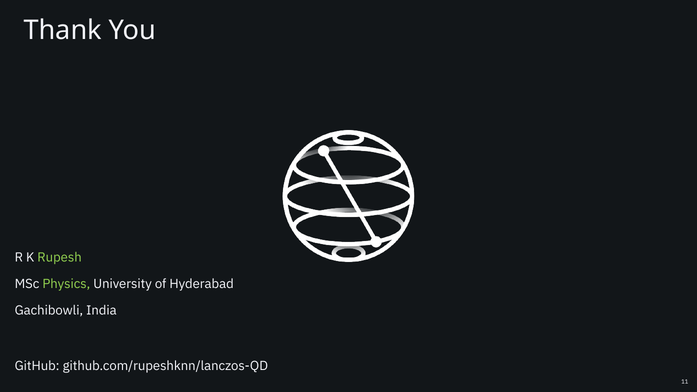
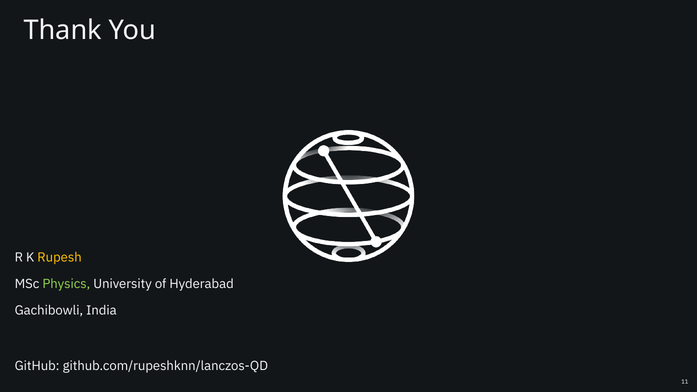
Rupesh colour: light green -> yellow
